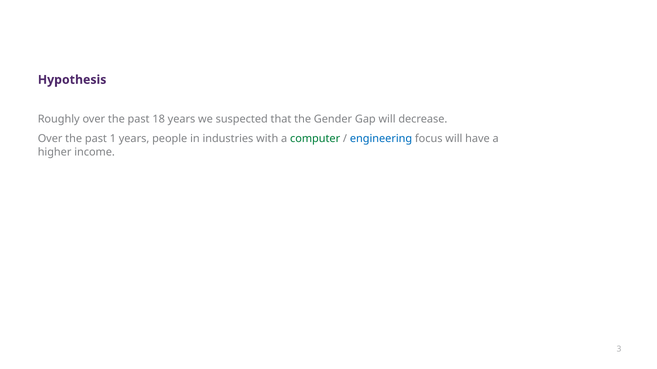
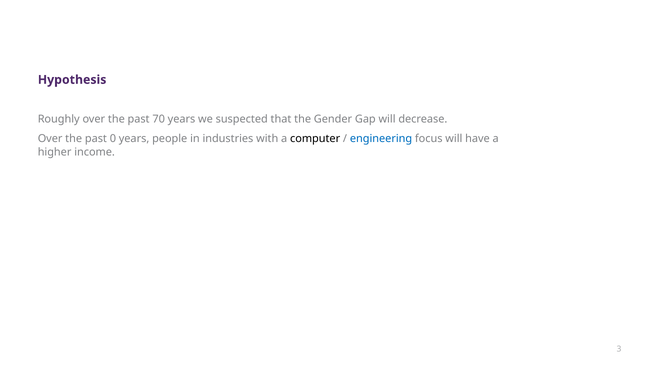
18: 18 -> 70
1: 1 -> 0
computer colour: green -> black
